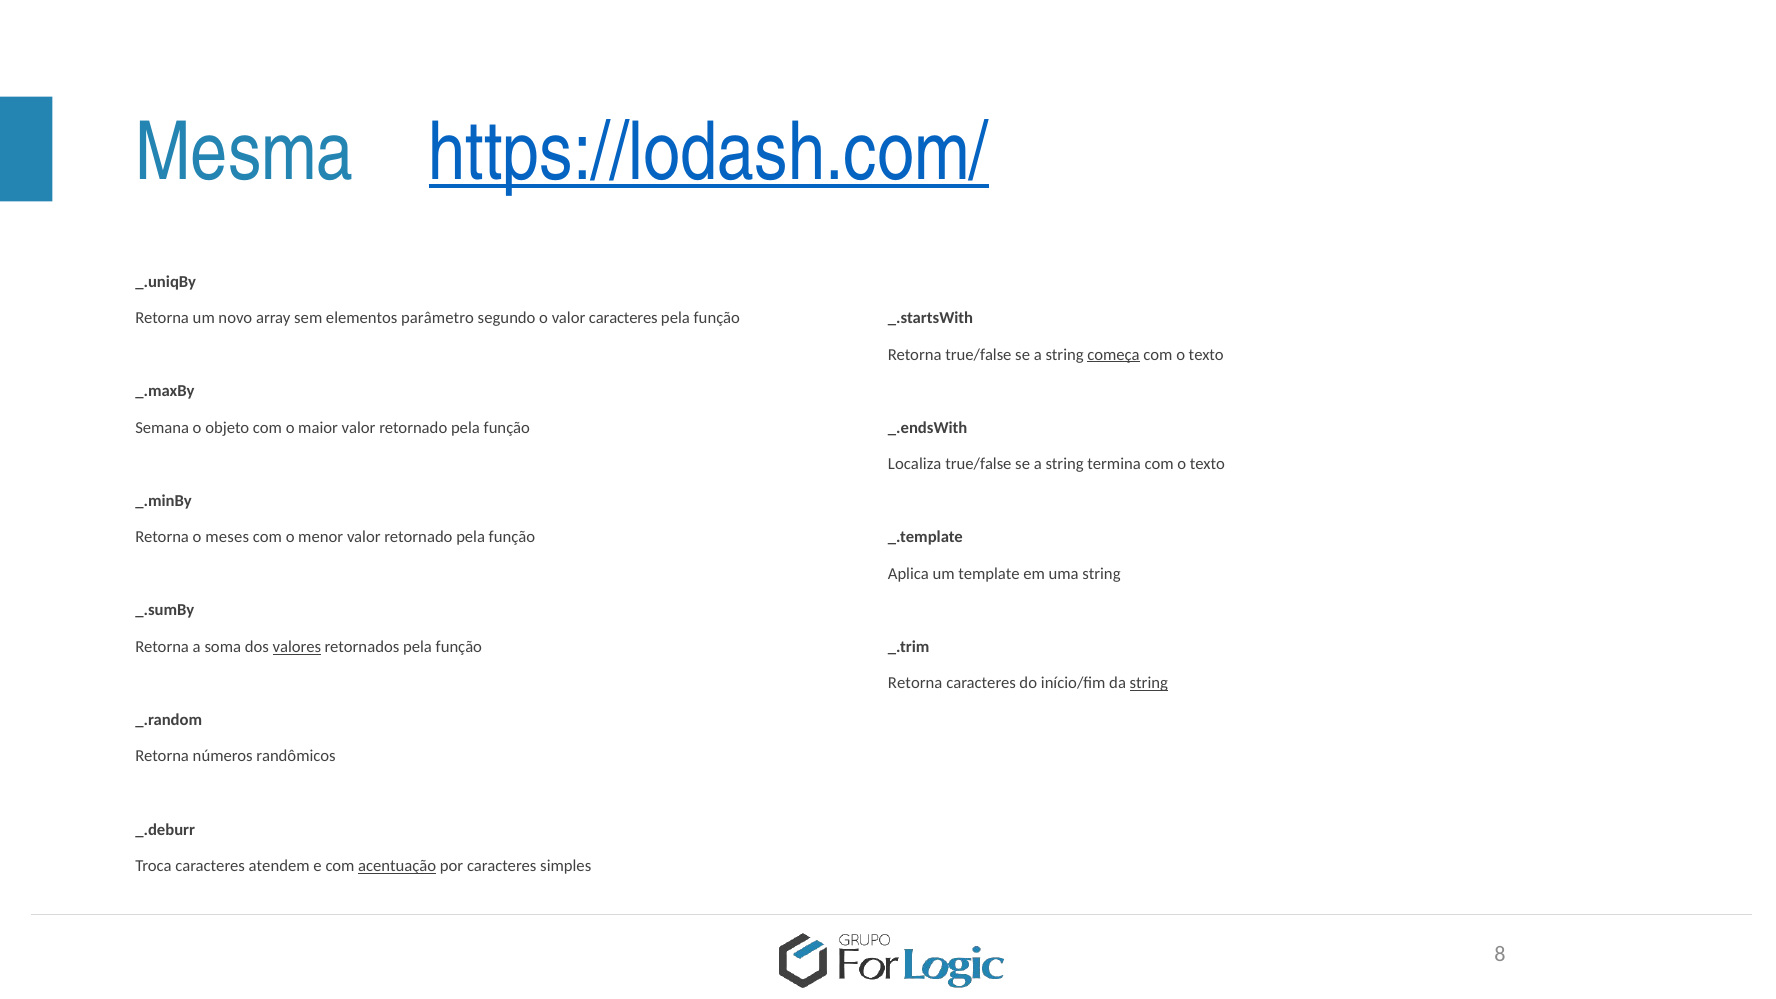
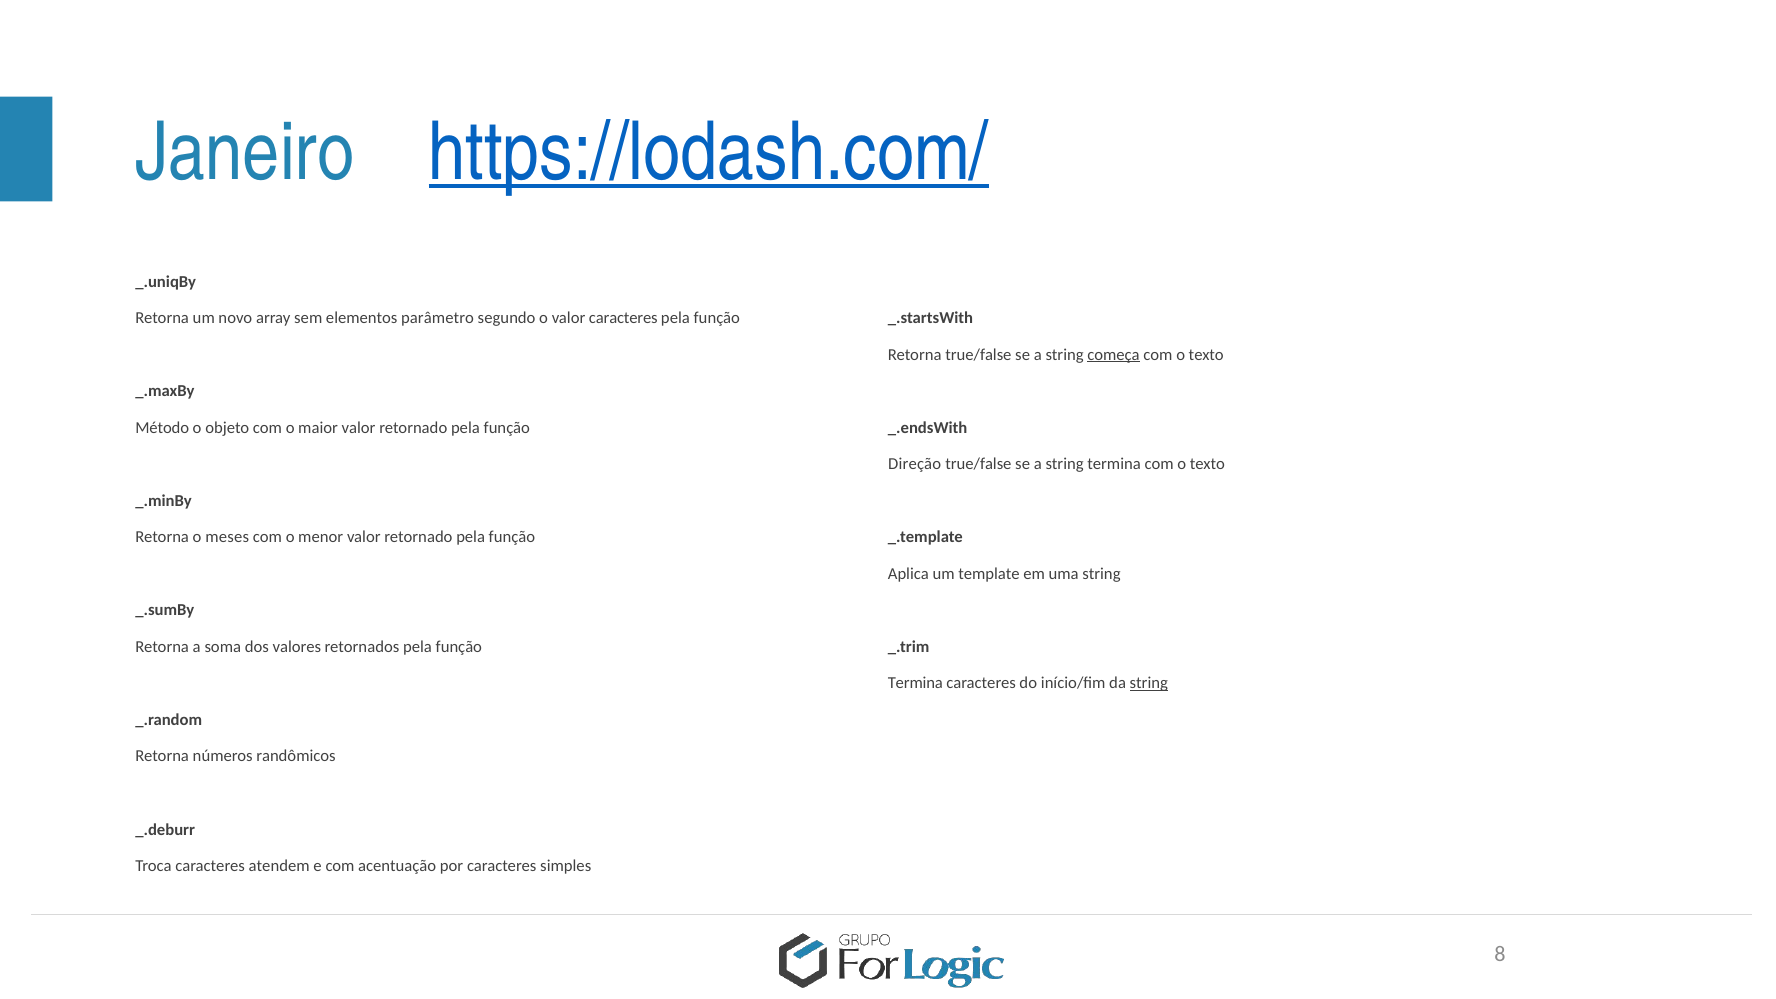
Mesma: Mesma -> Janeiro
Semana: Semana -> Método
Localiza: Localiza -> Direção
valores underline: present -> none
Retorna at (915, 683): Retorna -> Termina
acentuação underline: present -> none
